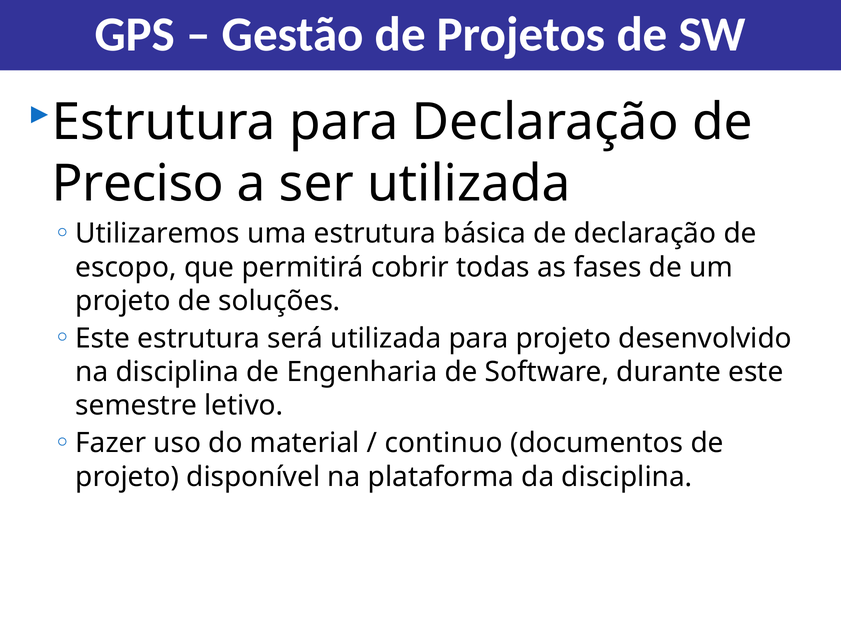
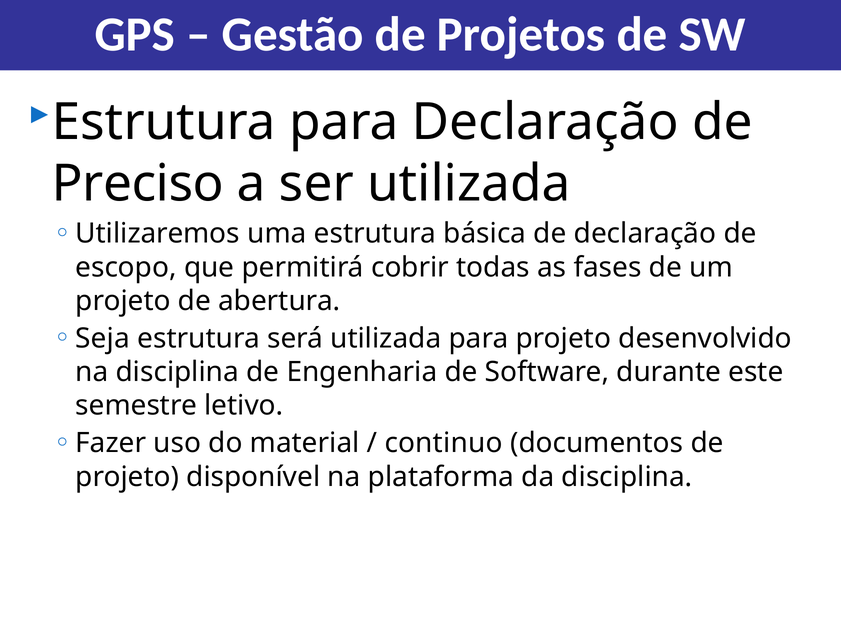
soluções: soluções -> abertura
Este at (103, 338): Este -> Seja
